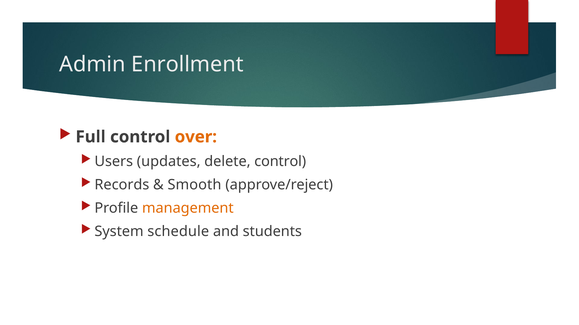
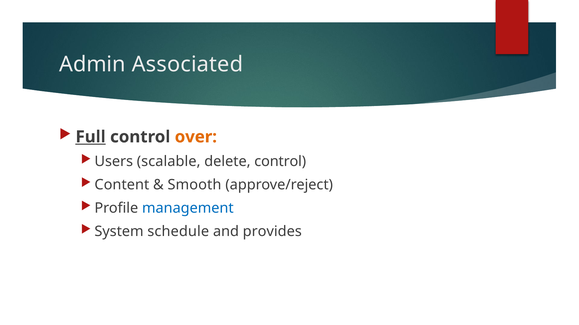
Enrollment: Enrollment -> Associated
Full underline: none -> present
updates: updates -> scalable
Records: Records -> Content
management colour: orange -> blue
students: students -> provides
